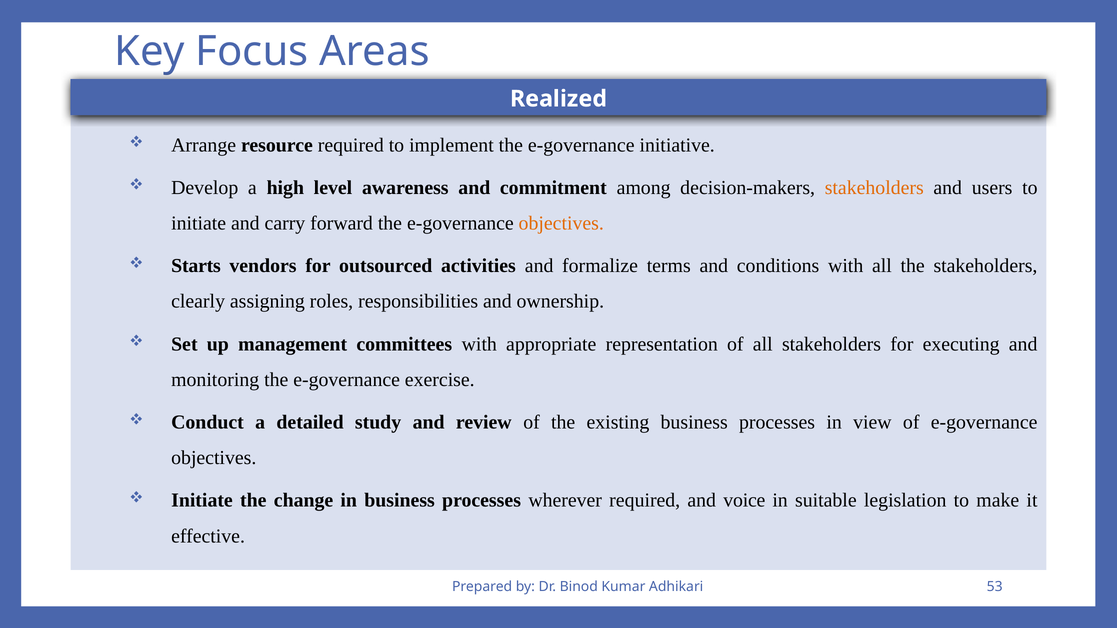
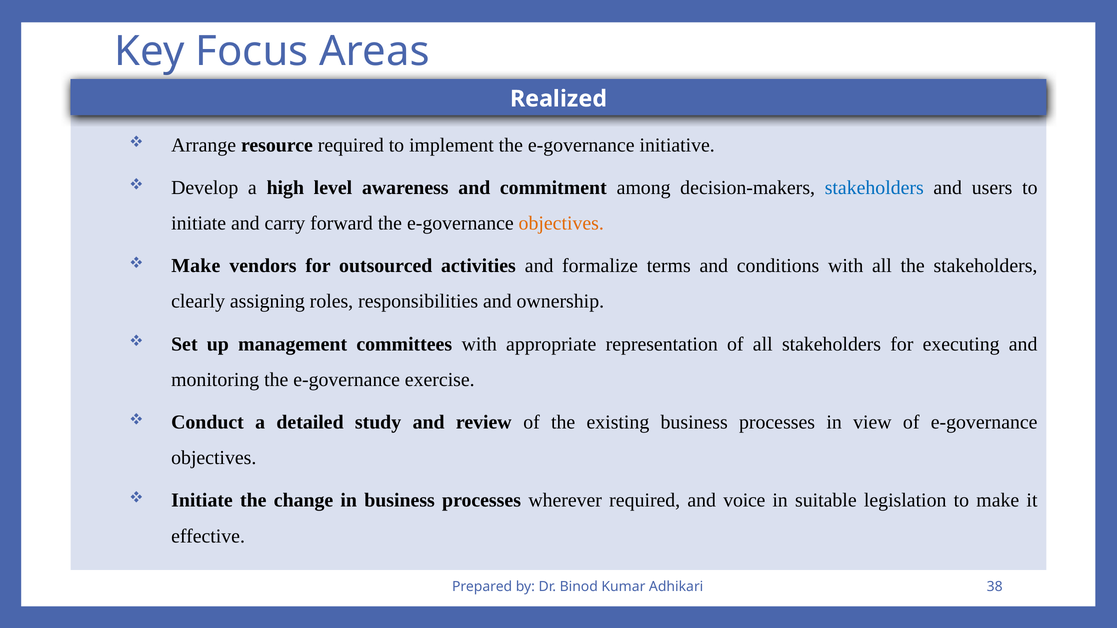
stakeholders at (874, 188) colour: orange -> blue
Starts at (196, 266): Starts -> Make
53: 53 -> 38
